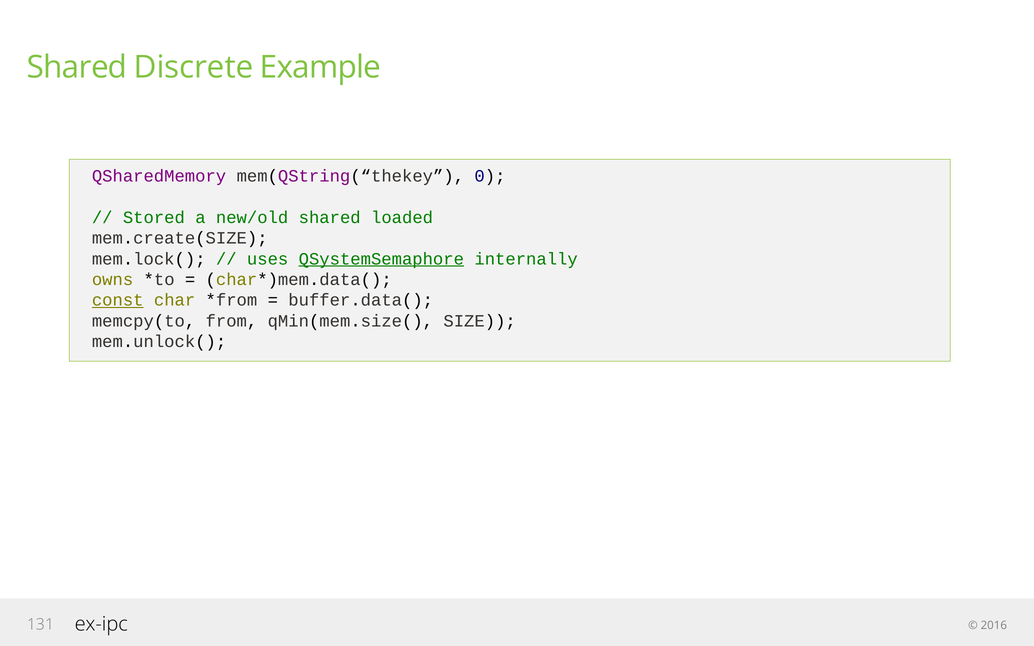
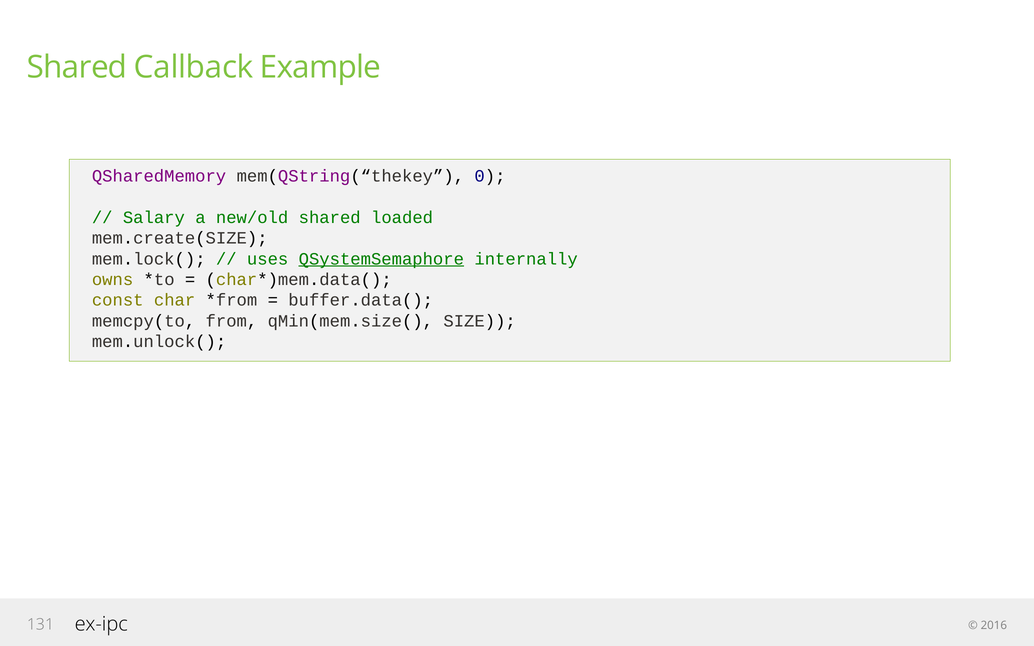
Discrete: Discrete -> Callback
Stored: Stored -> Salary
const underline: present -> none
